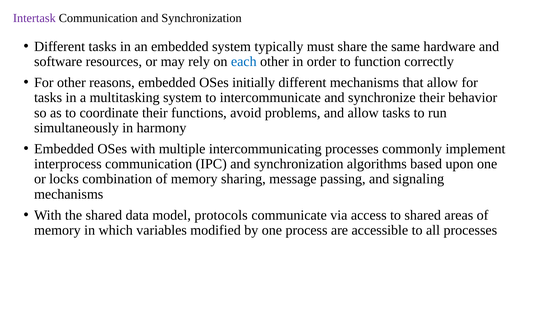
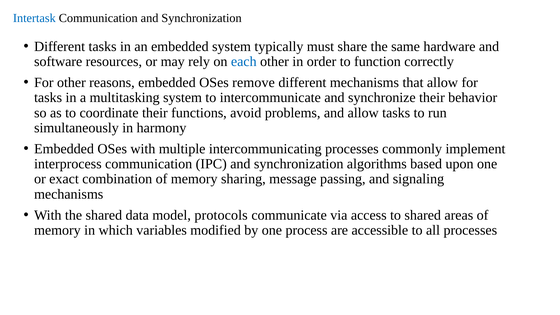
Intertask colour: purple -> blue
initially: initially -> remove
locks: locks -> exact
